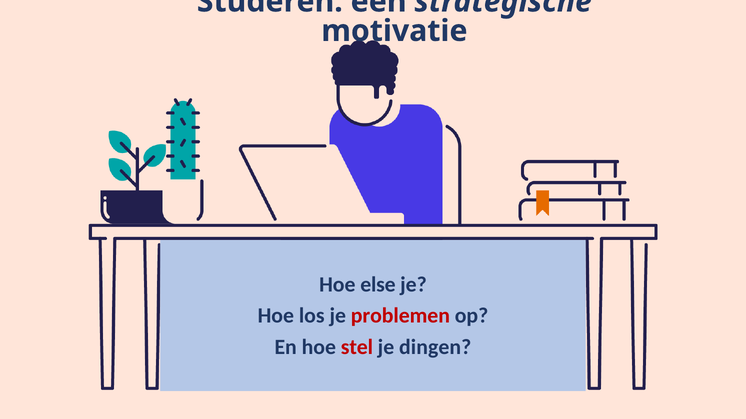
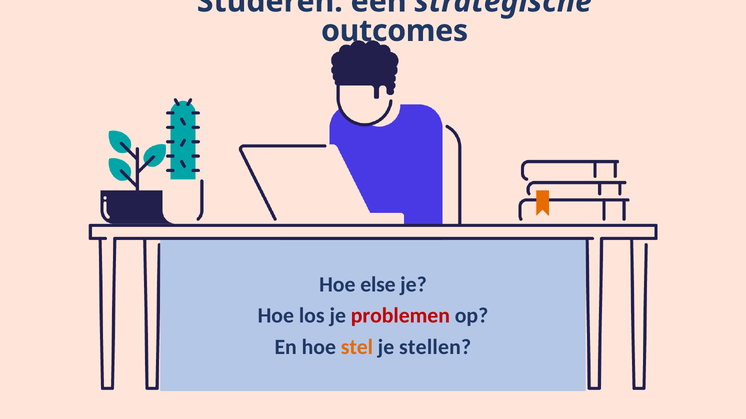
motivatie: motivatie -> outcomes
stel colour: red -> orange
dingen: dingen -> stellen
